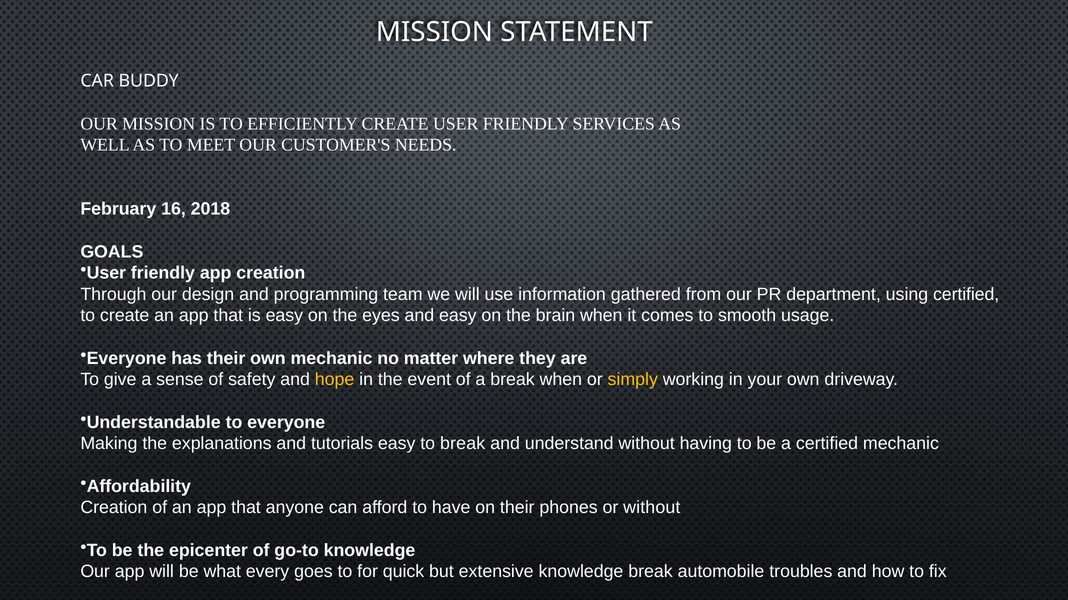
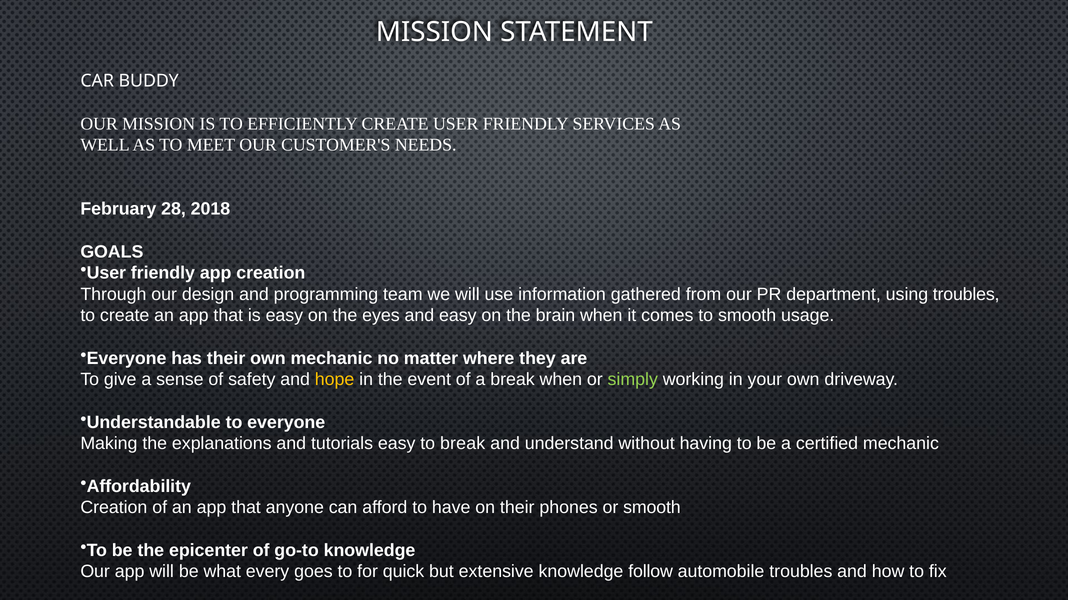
16: 16 -> 28
using certified: certified -> troubles
simply colour: yellow -> light green
or without: without -> smooth
knowledge break: break -> follow
